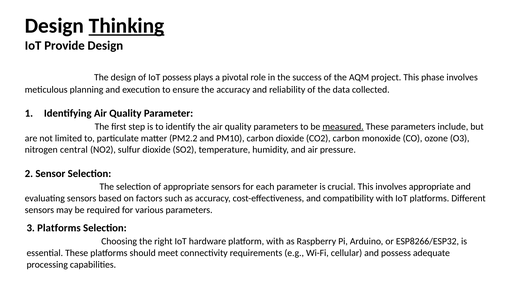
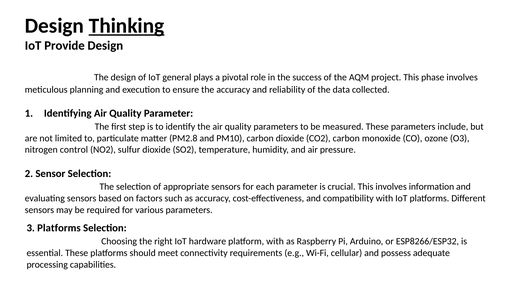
IoT possess: possess -> general
measured underline: present -> none
PM2.2: PM2.2 -> PM2.8
central: central -> control
involves appropriate: appropriate -> information
